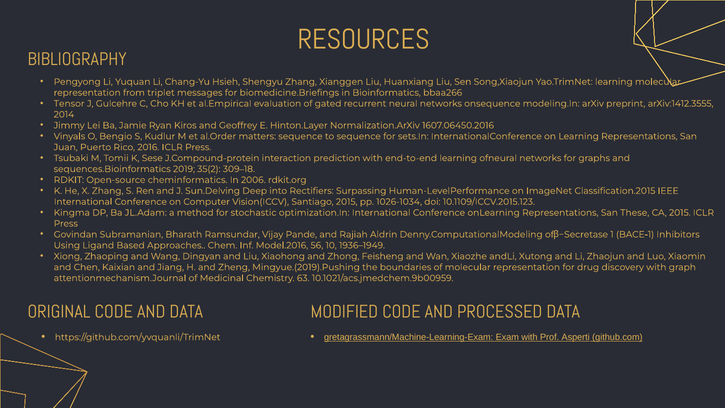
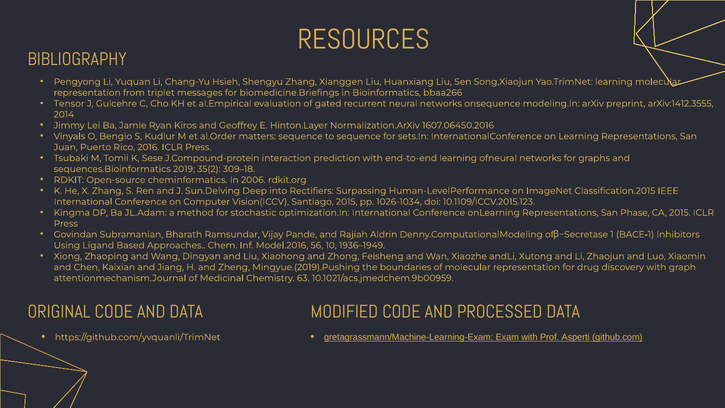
These: These -> Phase
